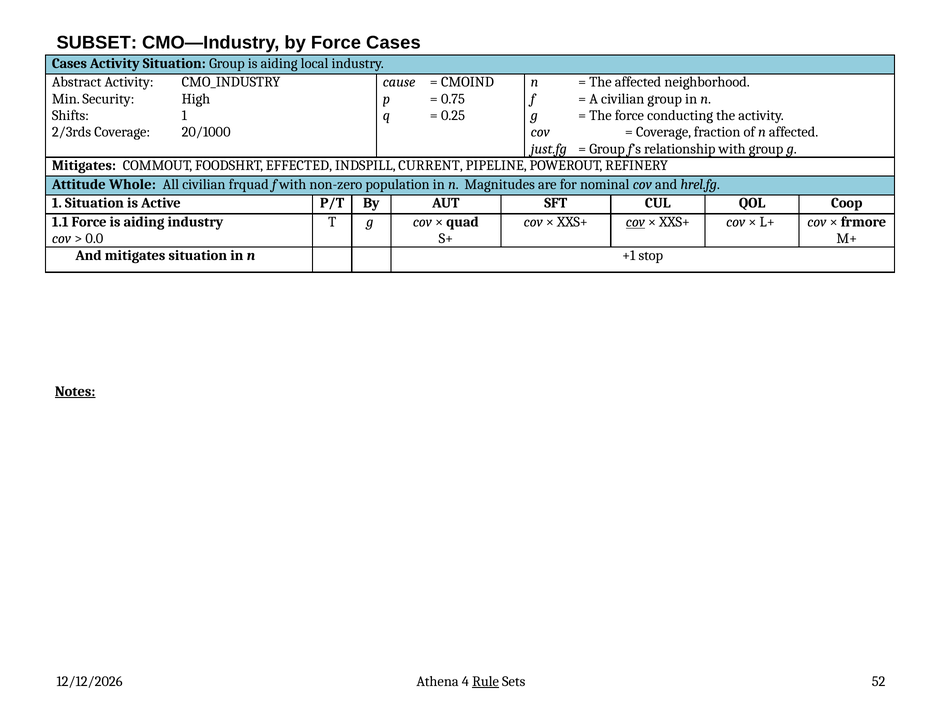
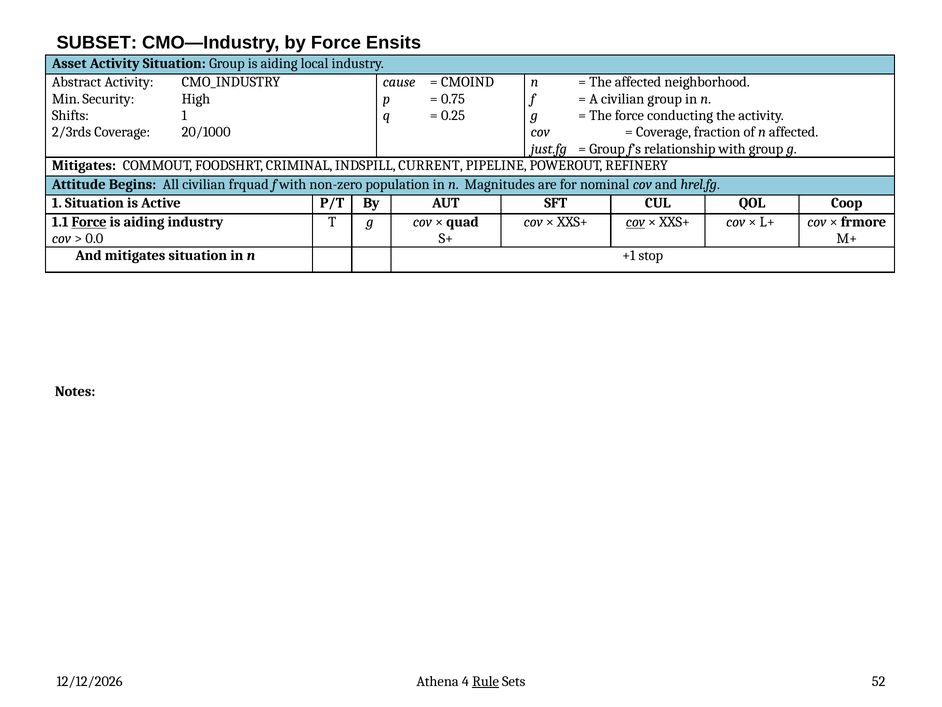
Force Cases: Cases -> Ensits
Cases at (69, 63): Cases -> Asset
EFFECTED: EFFECTED -> CRIMINAL
Whole: Whole -> Begins
Force at (89, 222) underline: none -> present
Notes underline: present -> none
